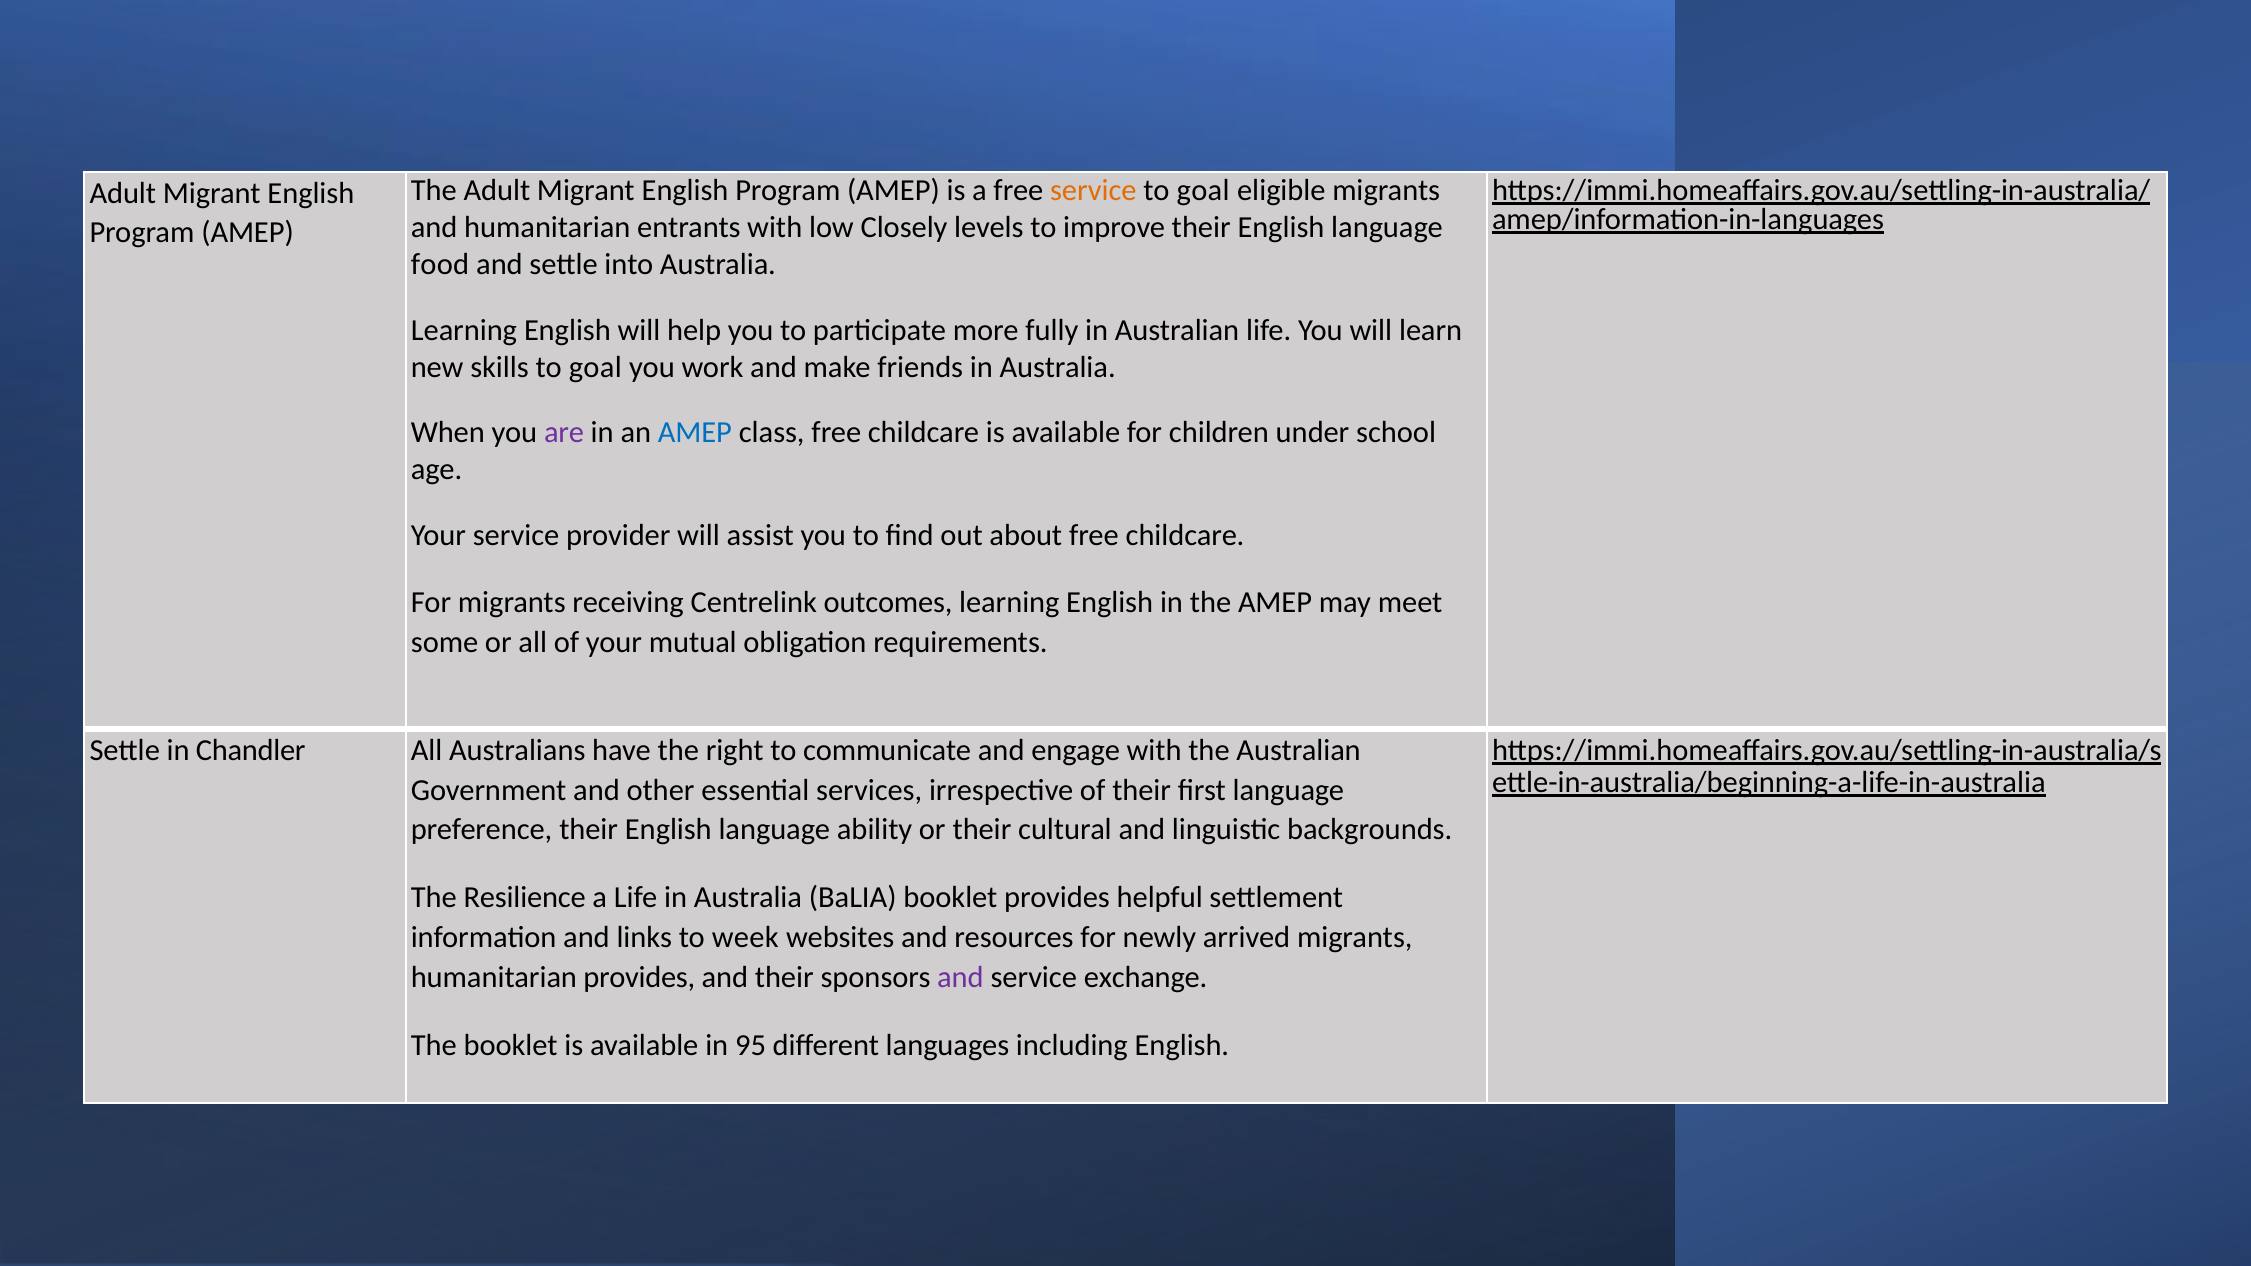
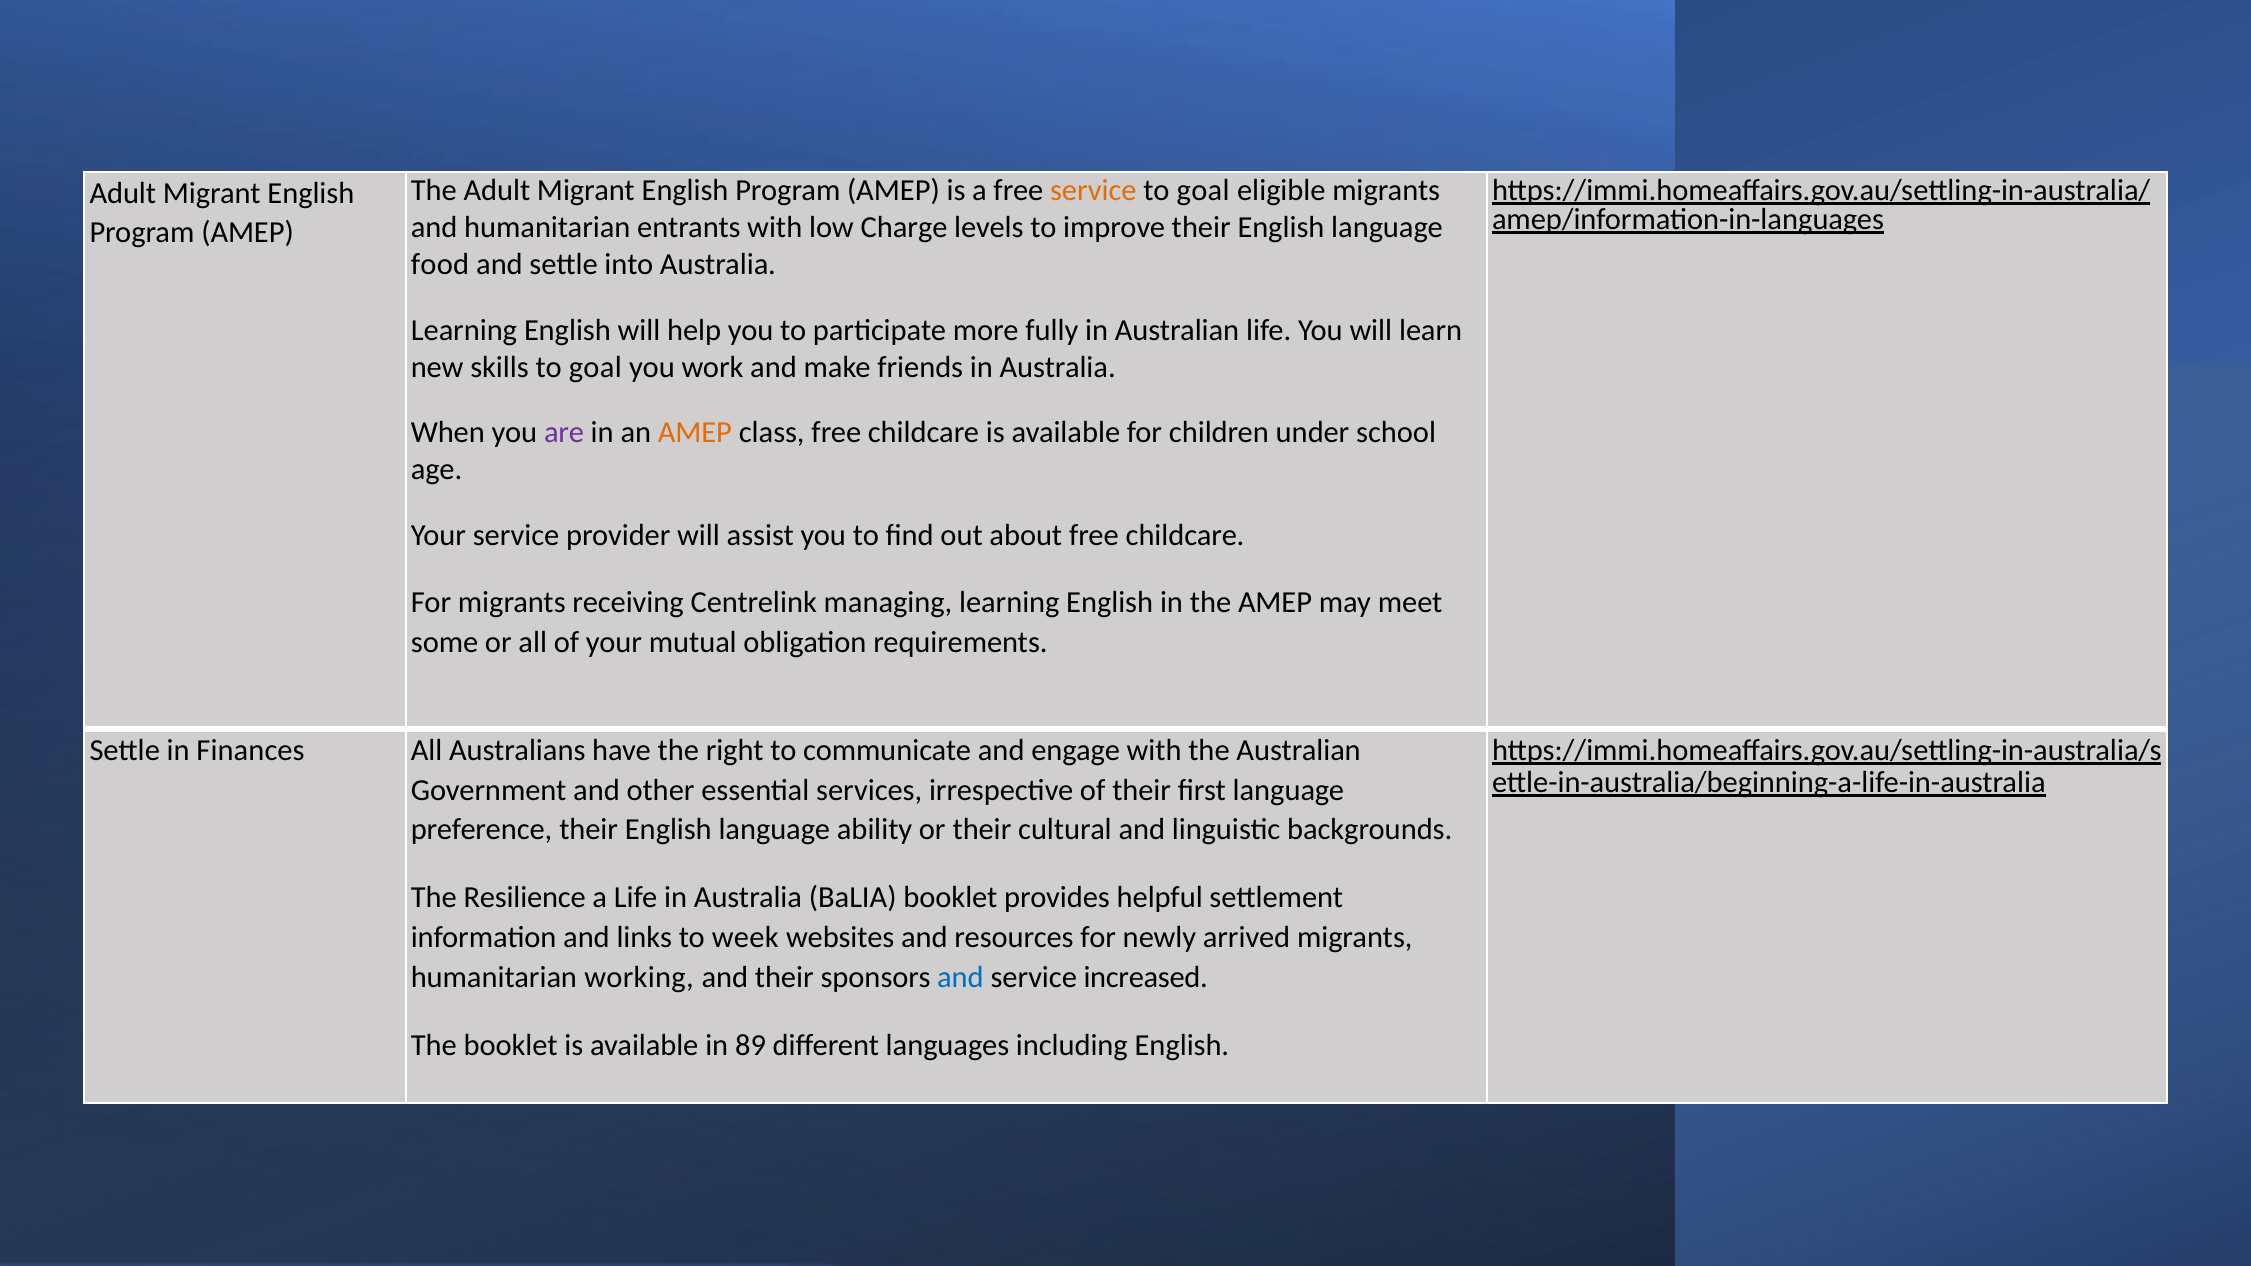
Closely: Closely -> Charge
AMEP at (695, 433) colour: blue -> orange
outcomes: outcomes -> managing
Chandler: Chandler -> Finances
humanitarian provides: provides -> working
and at (960, 977) colour: purple -> blue
exchange: exchange -> increased
95: 95 -> 89
